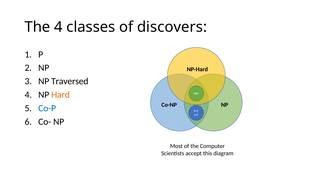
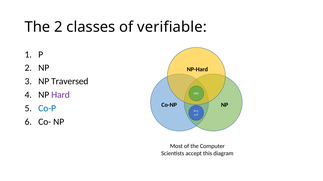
The 4: 4 -> 2
discovers: discovers -> verifiable
Hard colour: orange -> purple
